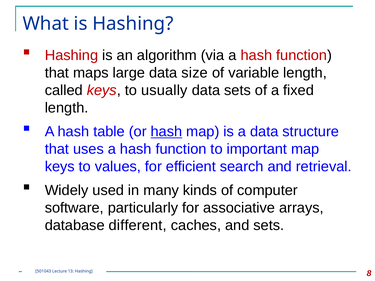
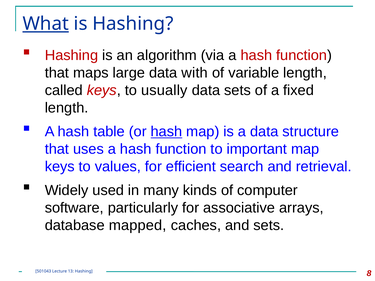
What underline: none -> present
size: size -> with
different: different -> mapped
